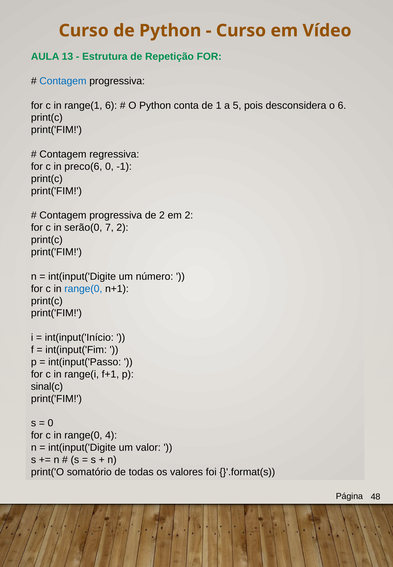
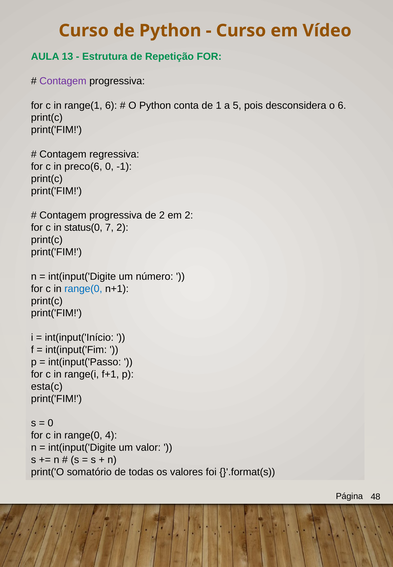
Contagem at (63, 81) colour: blue -> purple
serão(0: serão(0 -> status(0
sinal(c: sinal(c -> esta(c
